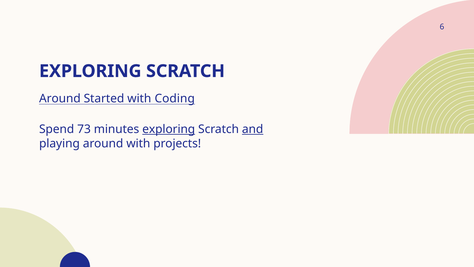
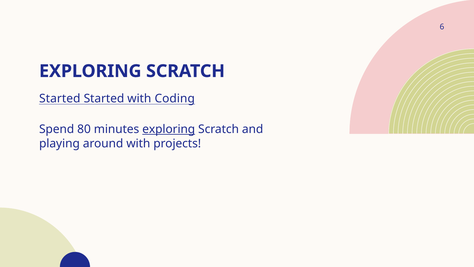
Around at (60, 99): Around -> Started
73: 73 -> 80
and underline: present -> none
